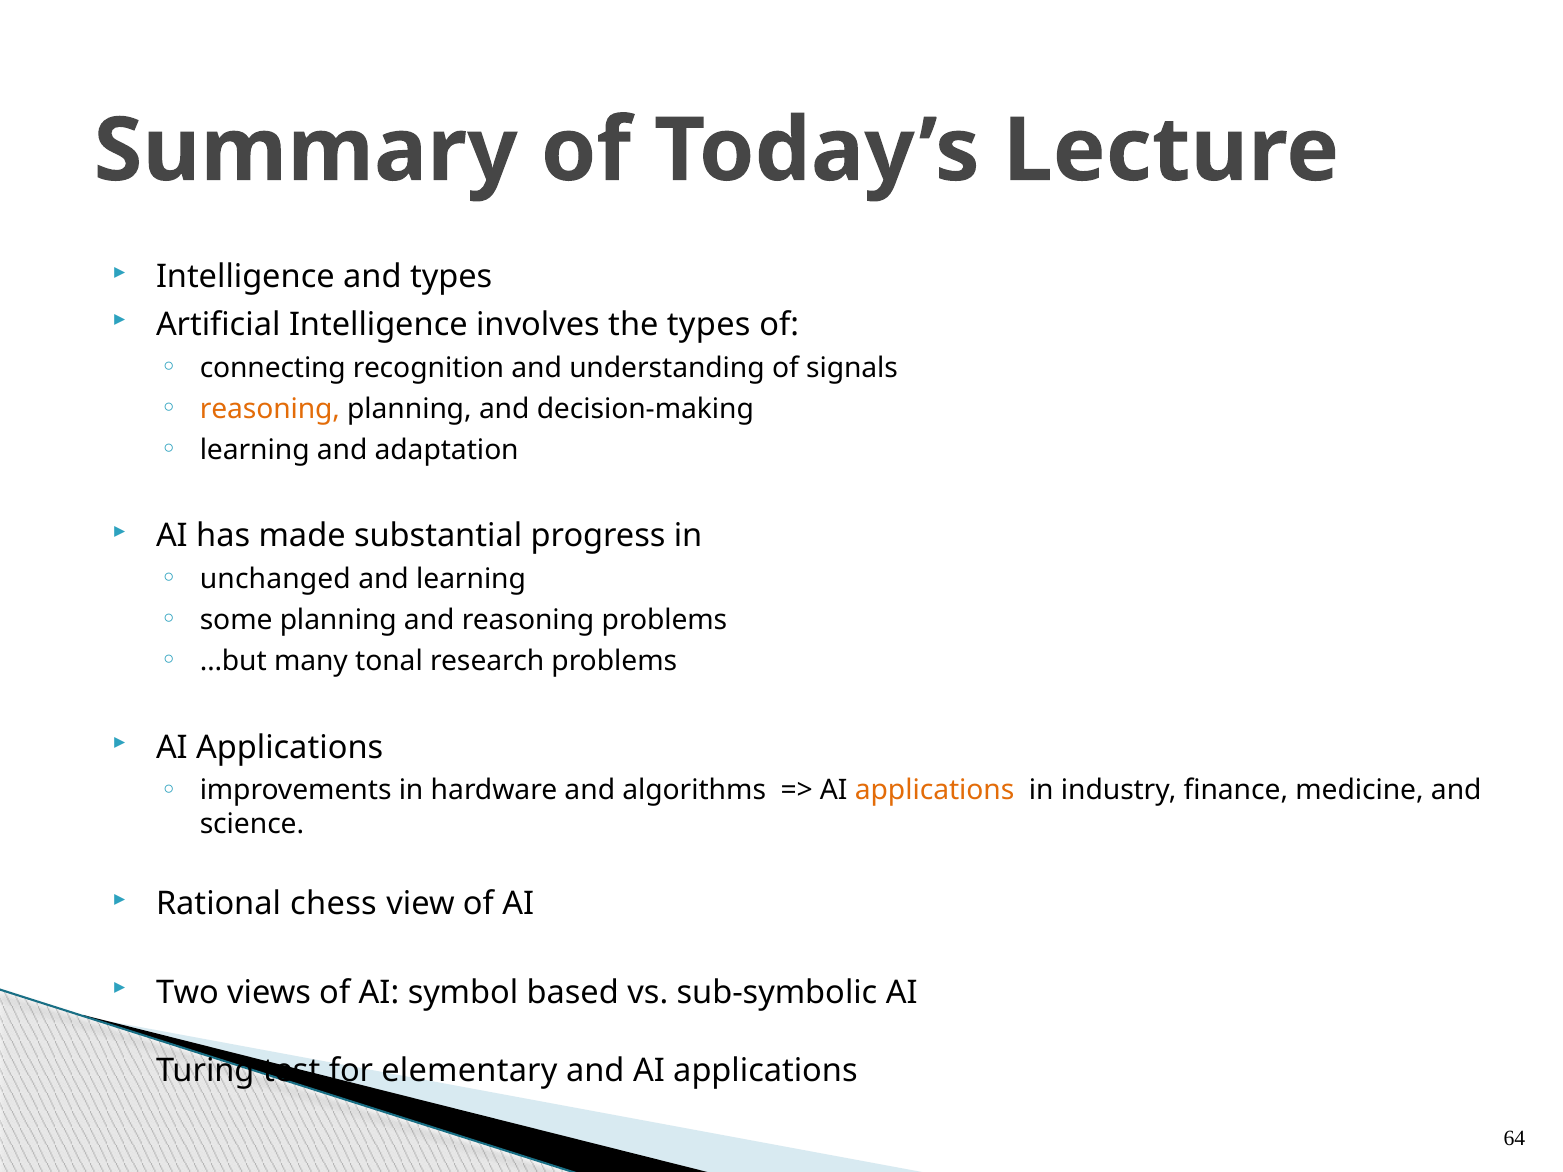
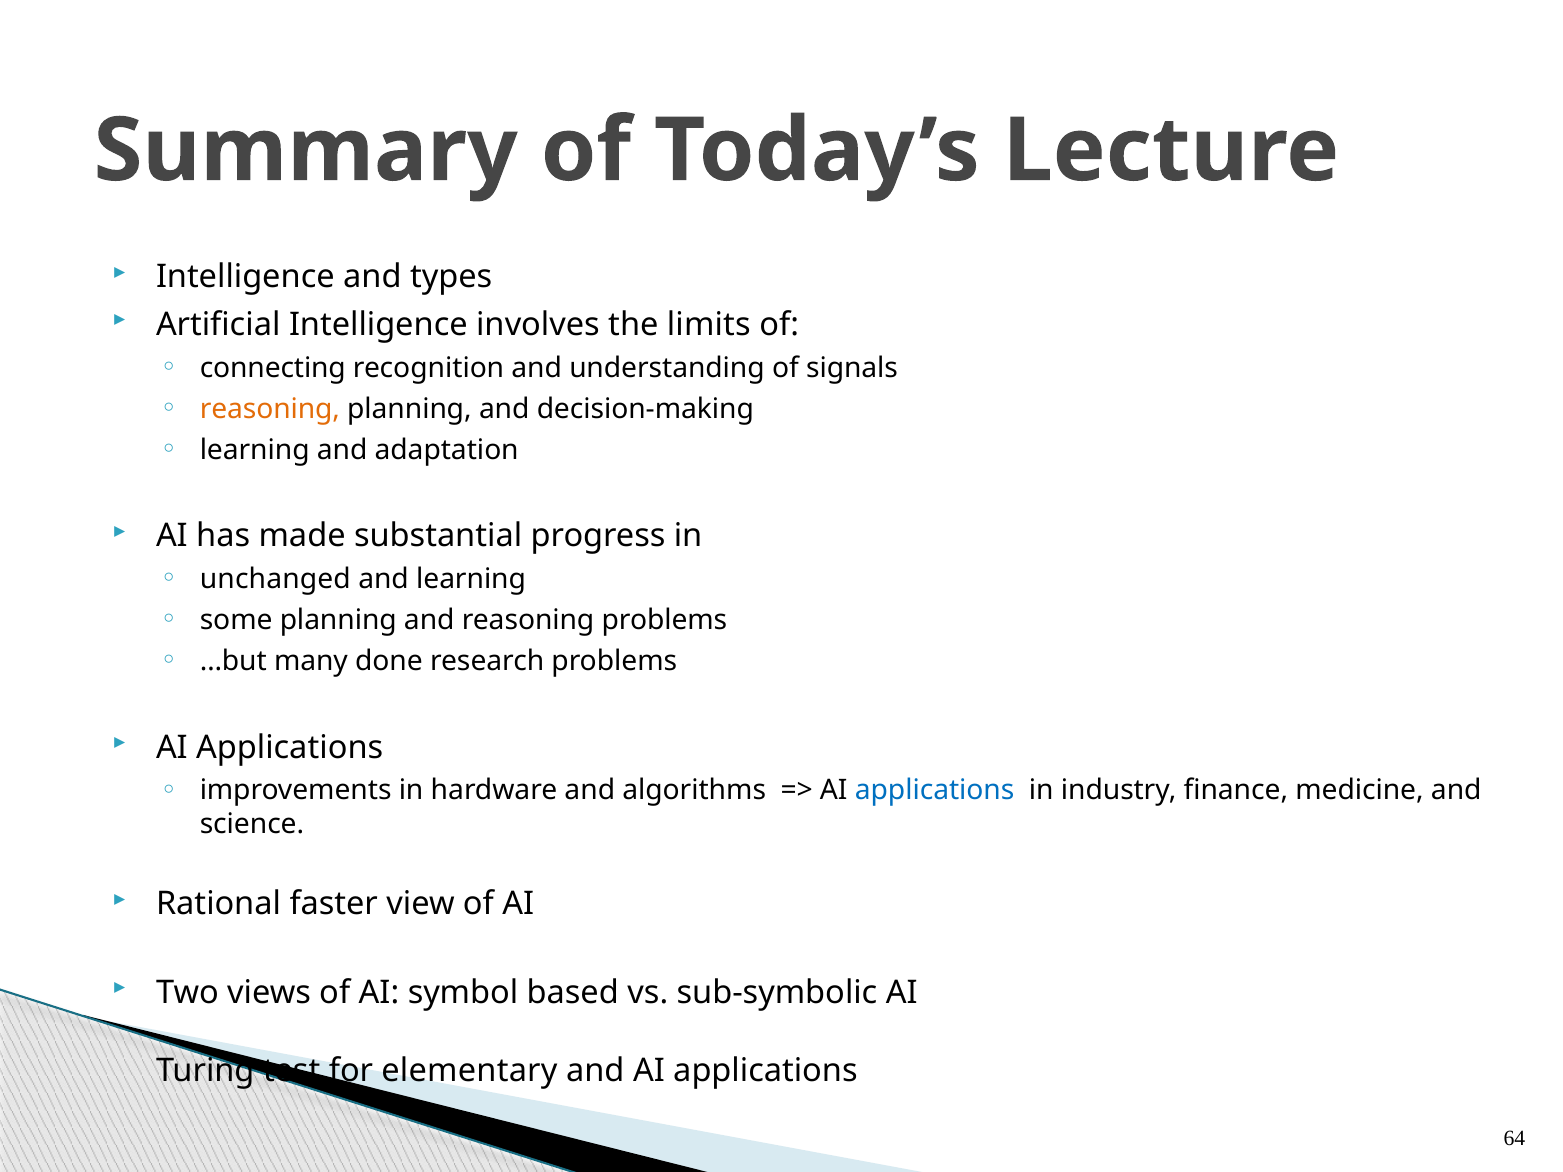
the types: types -> limits
tonal: tonal -> done
applications at (935, 791) colour: orange -> blue
chess: chess -> faster
